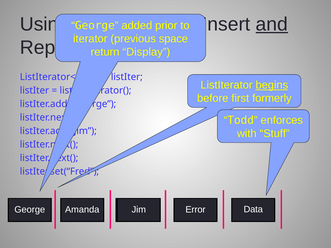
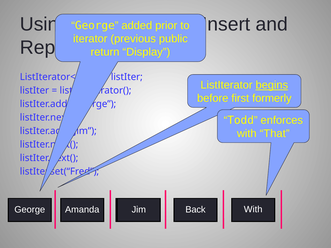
and underline: present -> none
space: space -> public
Stuff: Stuff -> That
Error: Error -> Back
George Data: Data -> With
